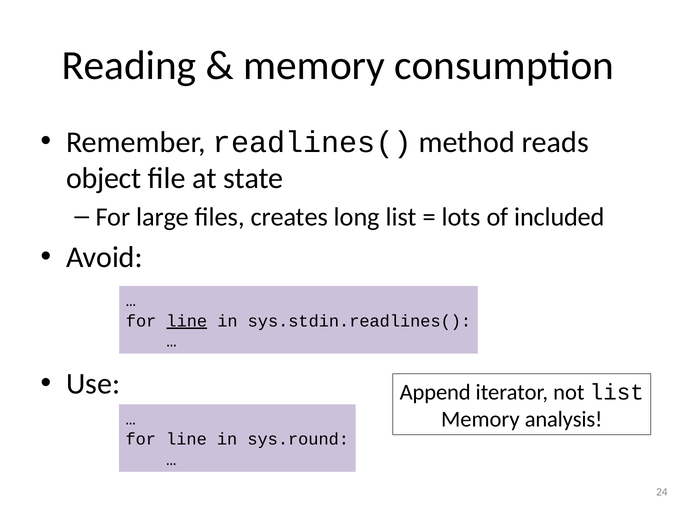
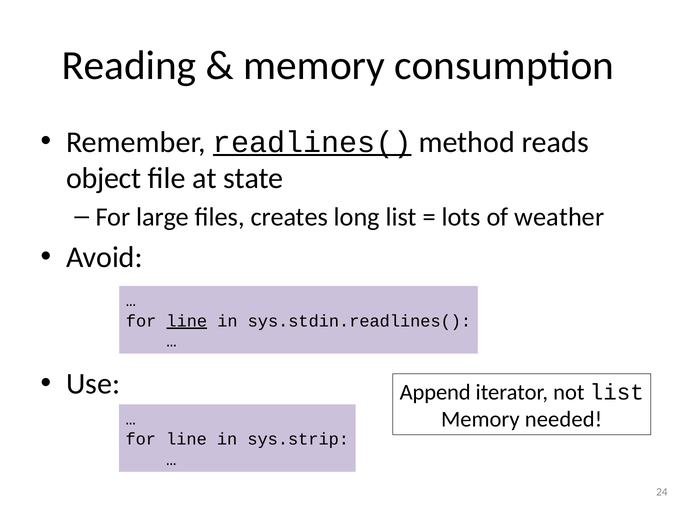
readlines( underline: none -> present
included: included -> weather
analysis: analysis -> needed
sys.round: sys.round -> sys.strip
